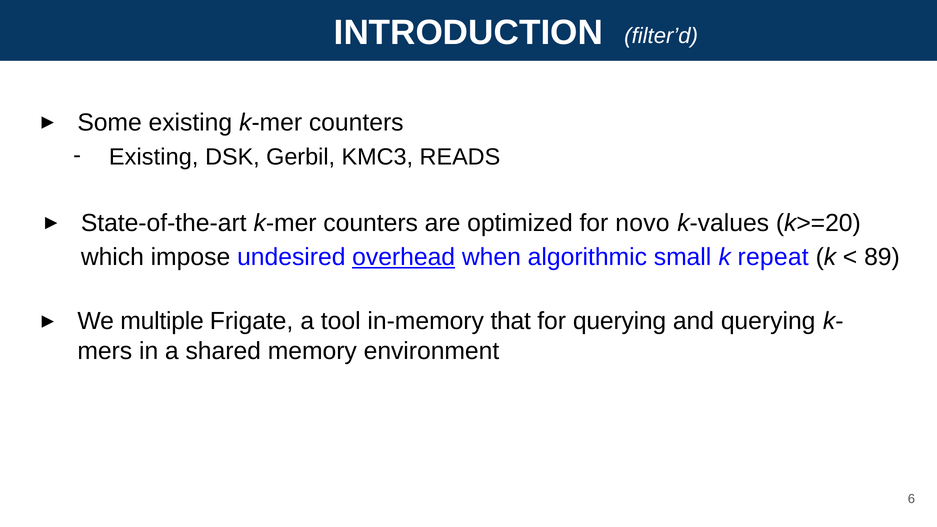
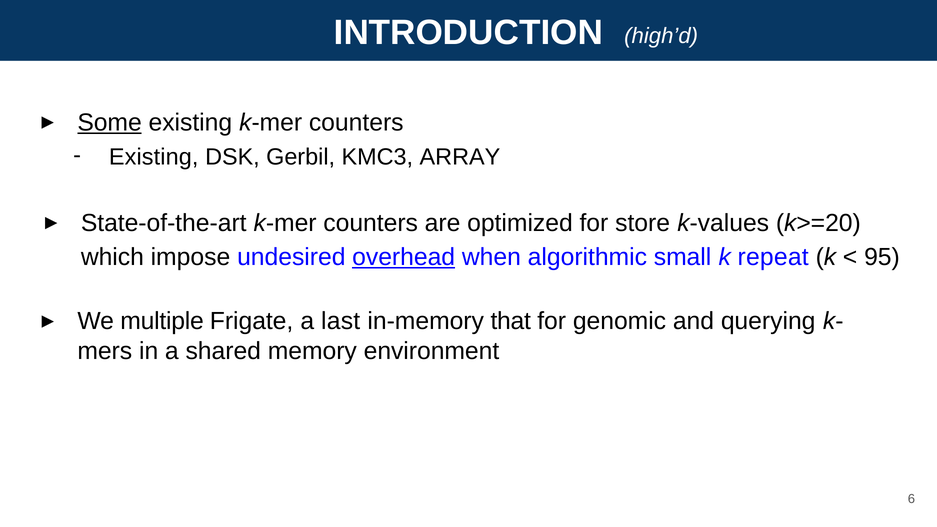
filter’d: filter’d -> high’d
Some underline: none -> present
READS: READS -> ARRAY
novo: novo -> store
89: 89 -> 95
tool: tool -> last
for querying: querying -> genomic
